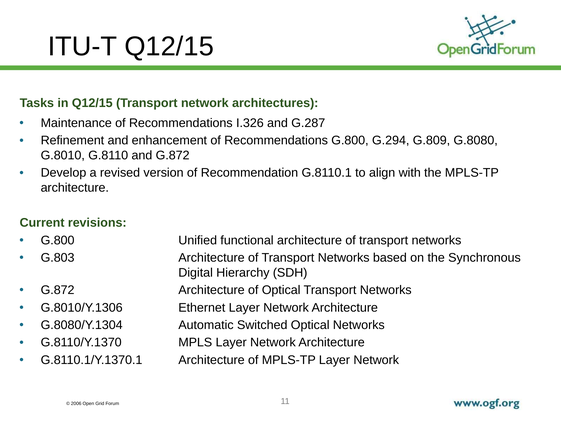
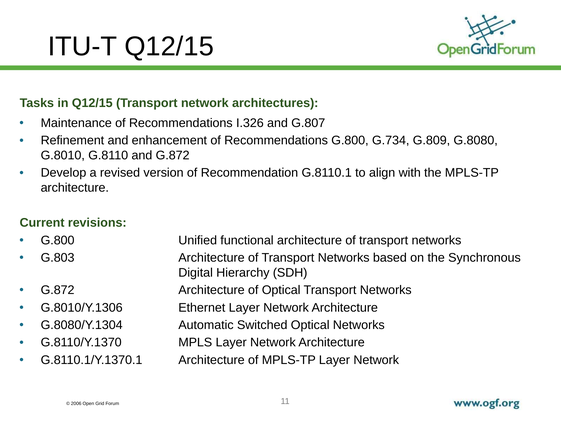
G.287: G.287 -> G.807
G.294: G.294 -> G.734
